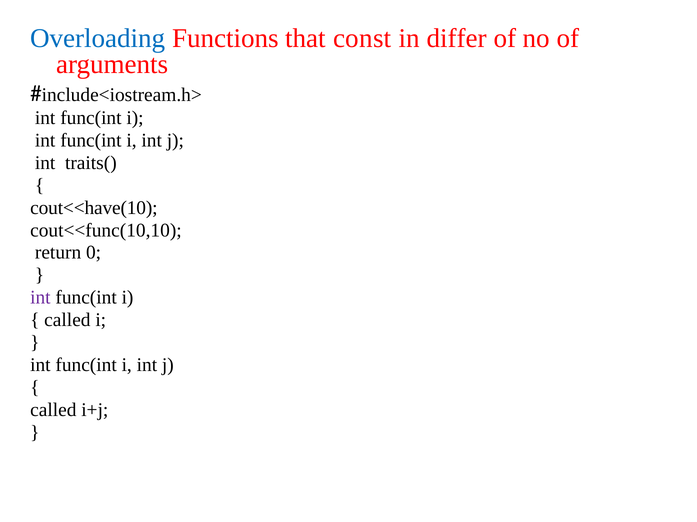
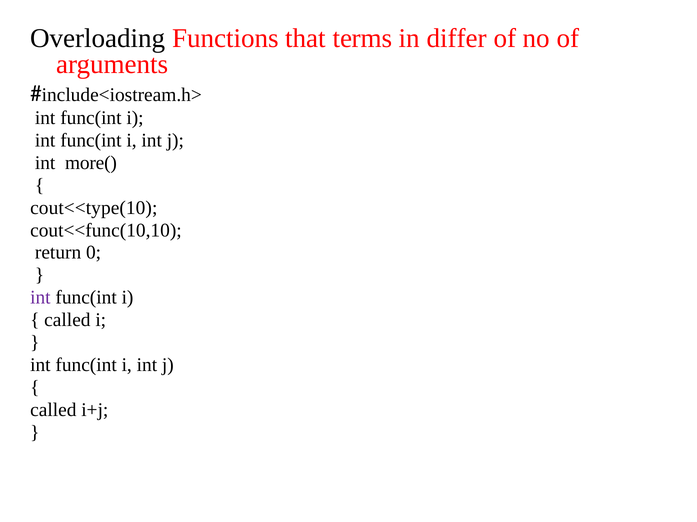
Overloading colour: blue -> black
const: const -> terms
traits(: traits( -> more(
cout<<have(10: cout<<have(10 -> cout<<type(10
